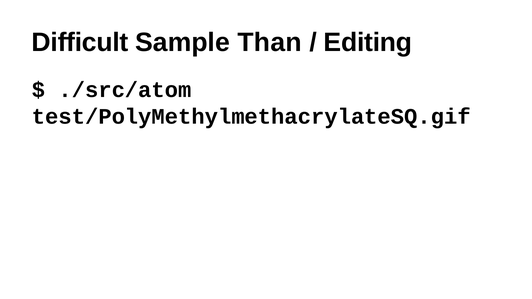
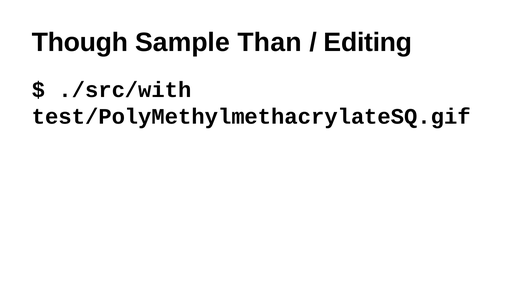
Difficult: Difficult -> Though
./src/atom: ./src/atom -> ./src/with
